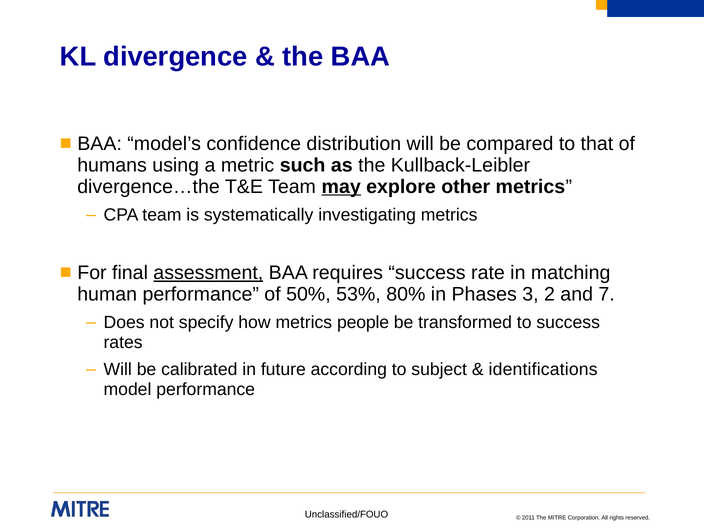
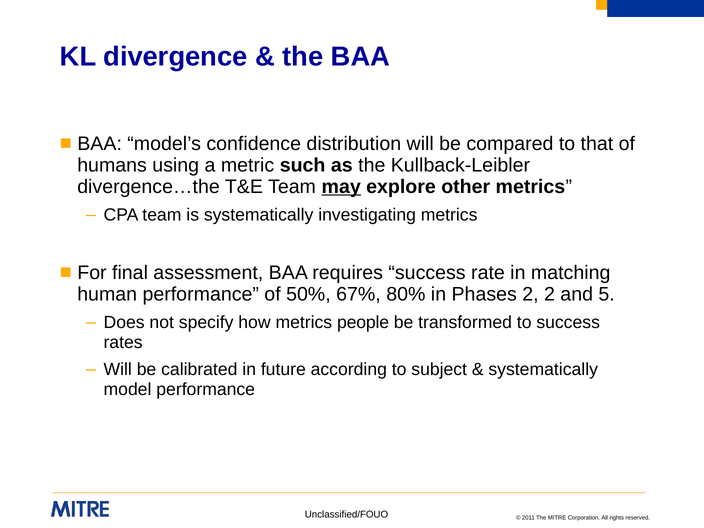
assessment underline: present -> none
53%: 53% -> 67%
Phases 3: 3 -> 2
7: 7 -> 5
identifications at (543, 370): identifications -> systematically
